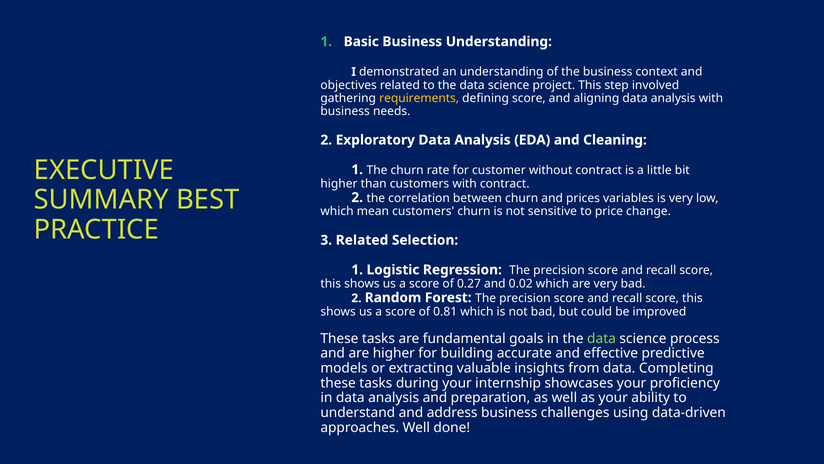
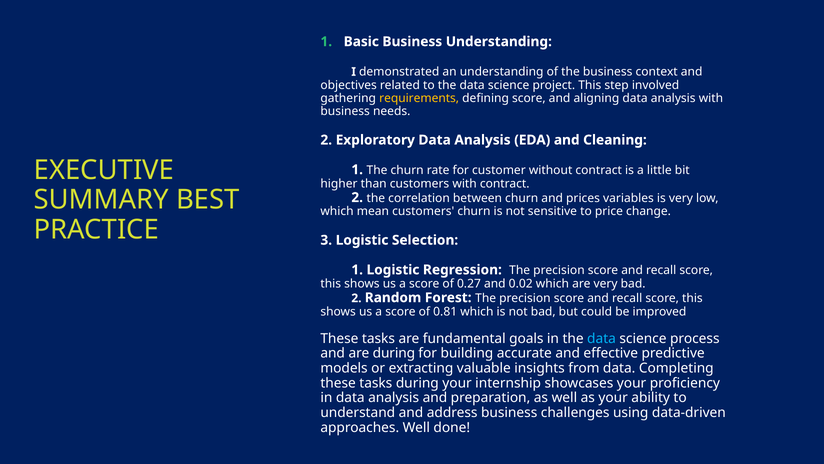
3 Related: Related -> Logistic
data at (602, 338) colour: light green -> light blue
are higher: higher -> during
